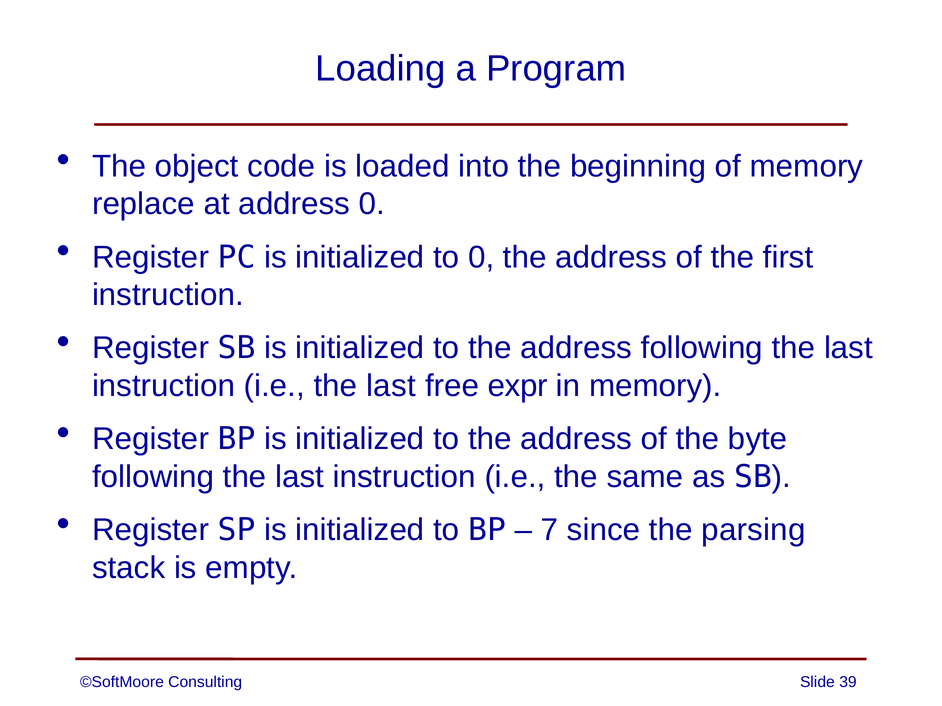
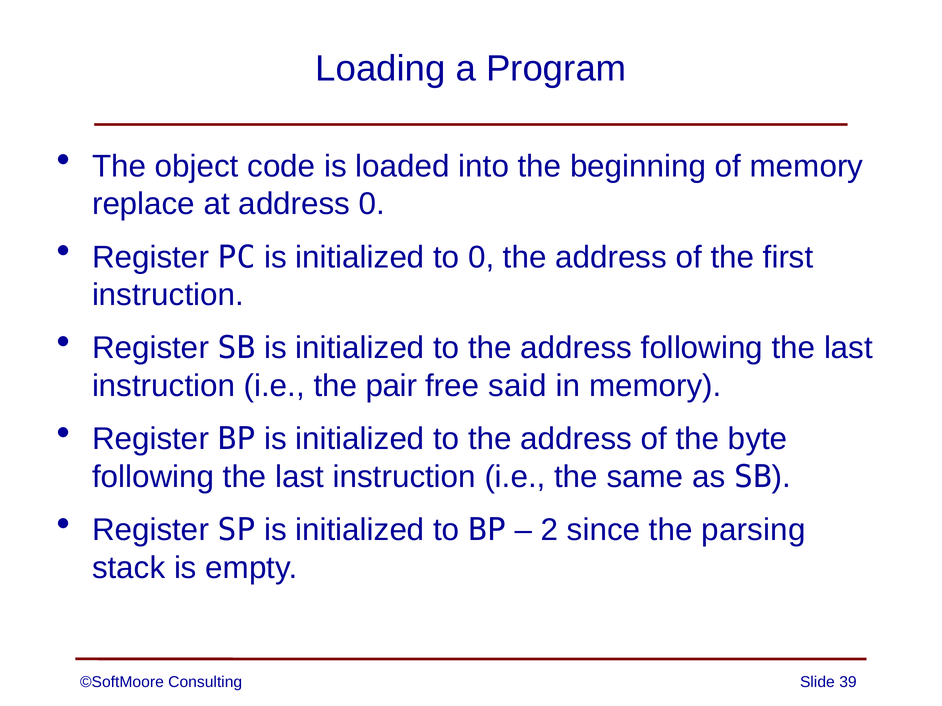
i.e the last: last -> pair
expr: expr -> said
7: 7 -> 2
